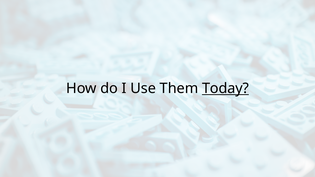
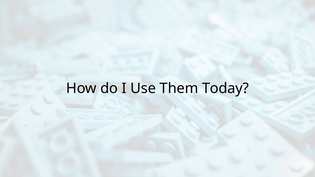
Today underline: present -> none
